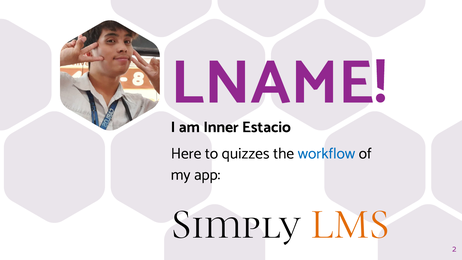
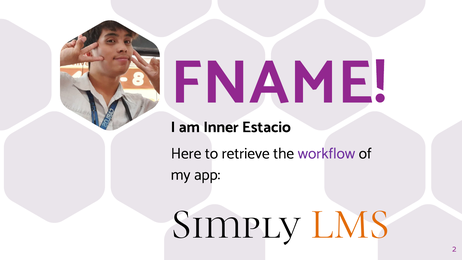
LNAME: LNAME -> FNAME
quizzes: quizzes -> retrieve
workflow colour: blue -> purple
